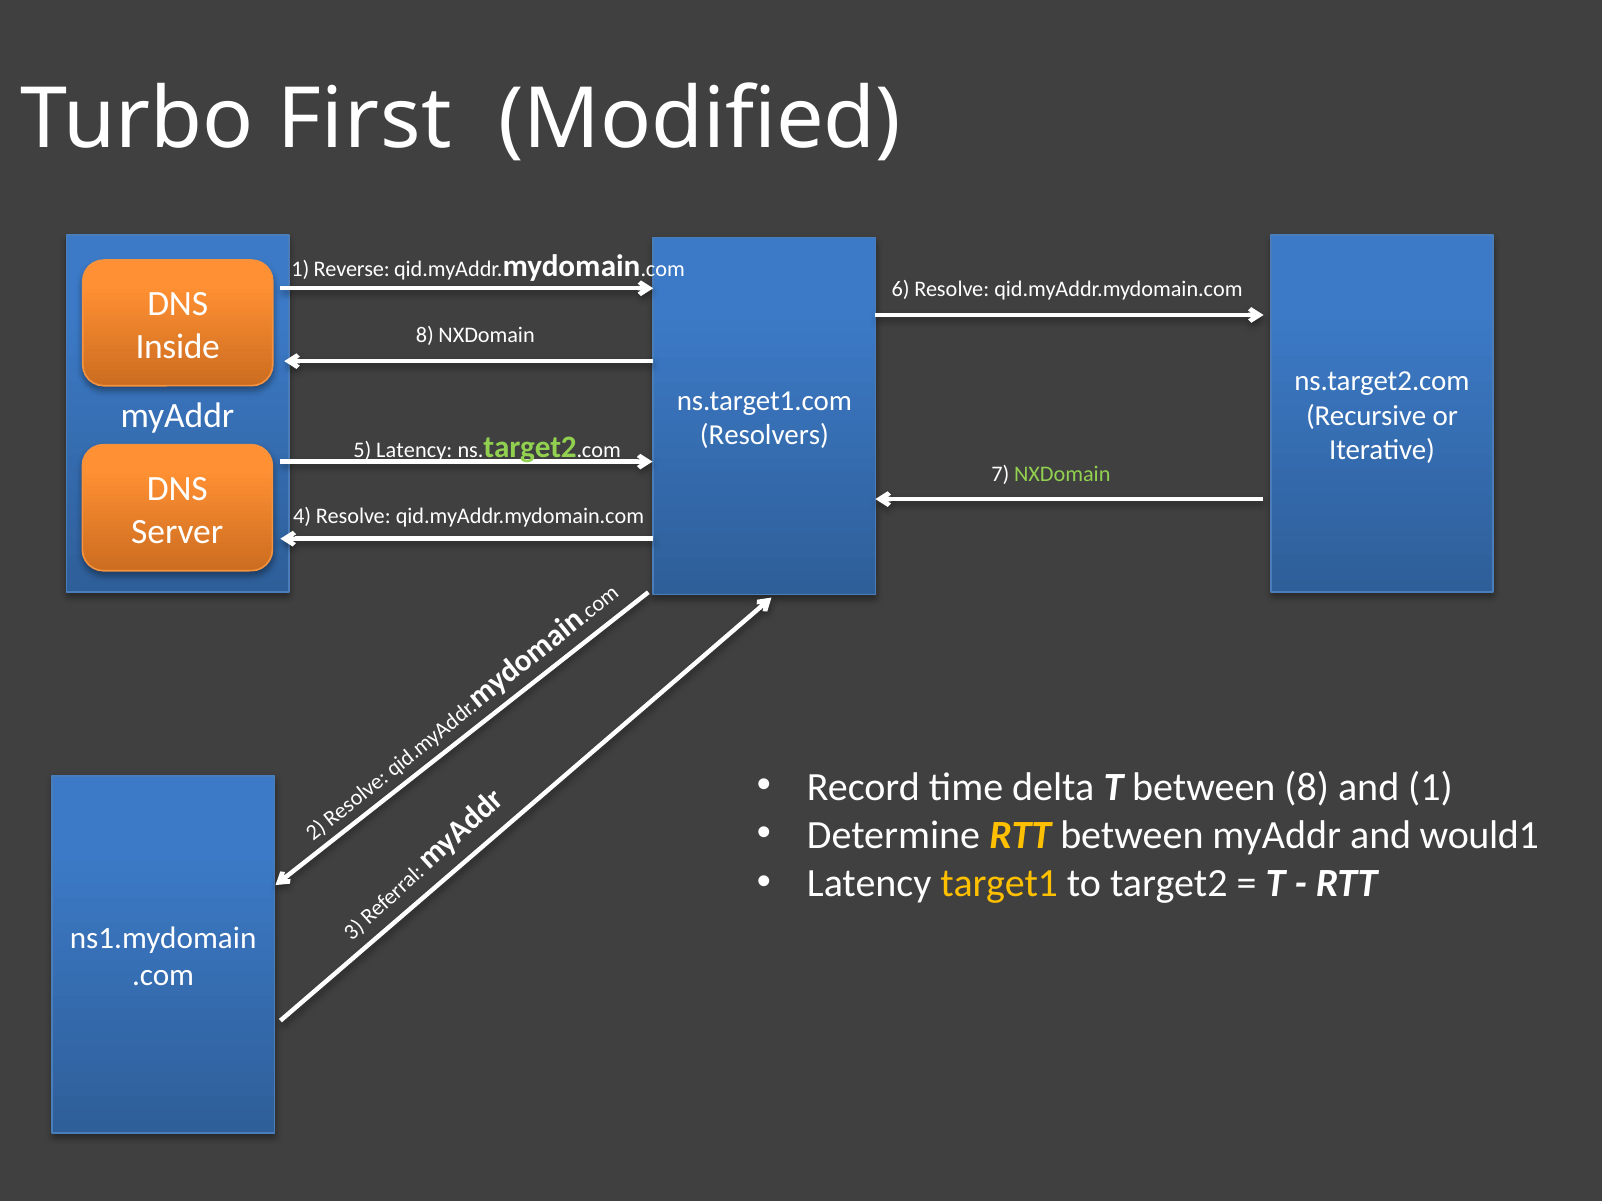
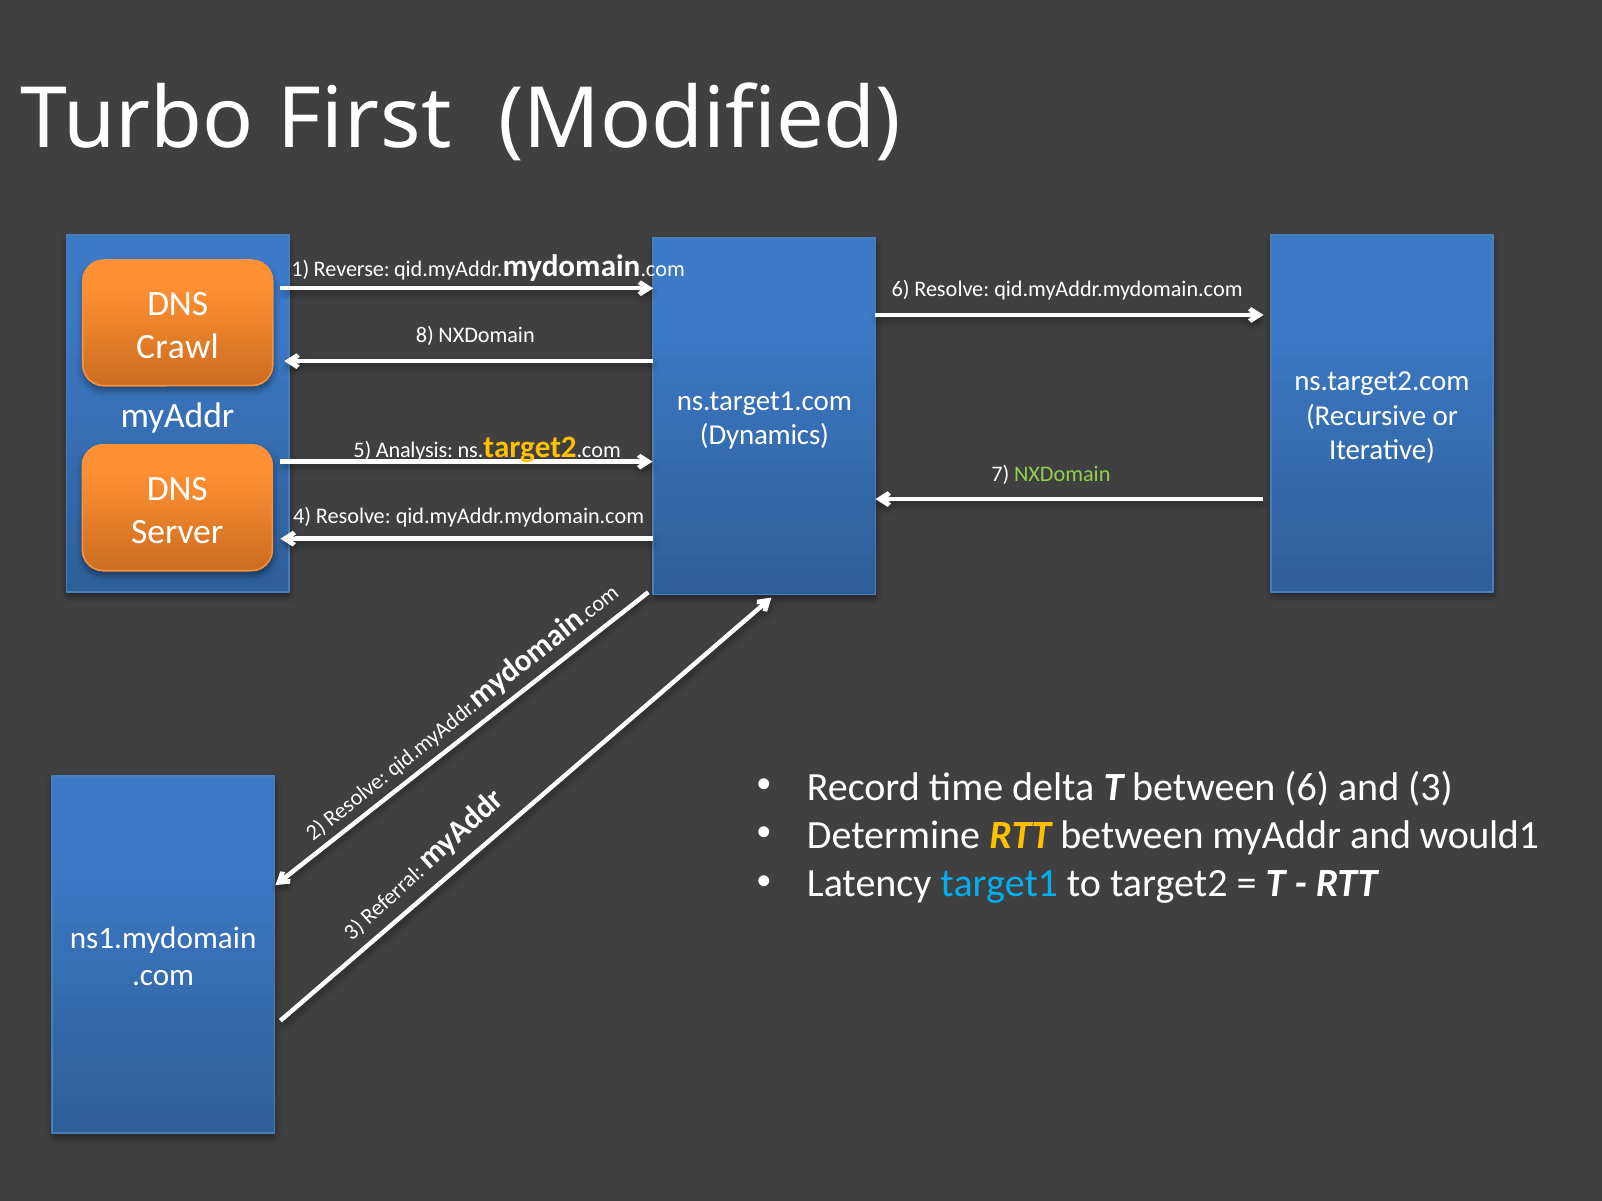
Inside: Inside -> Crawl
Resolvers: Resolvers -> Dynamics
5 Latency: Latency -> Analysis
target2 at (530, 447) colour: light green -> yellow
between 8: 8 -> 6
and 1: 1 -> 3
target1 colour: yellow -> light blue
